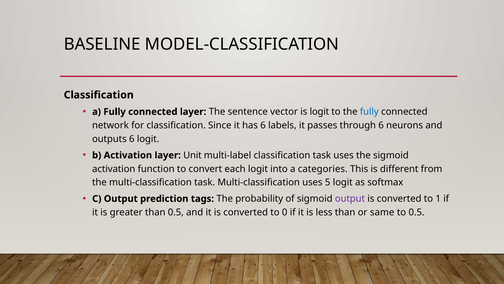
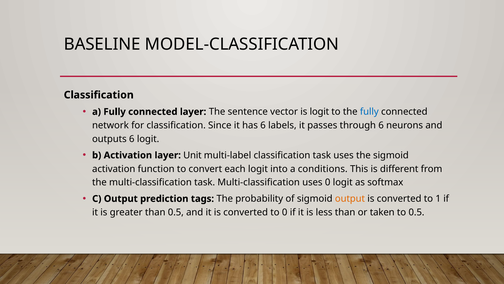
categories: categories -> conditions
uses 5: 5 -> 0
output at (350, 198) colour: purple -> orange
same: same -> taken
